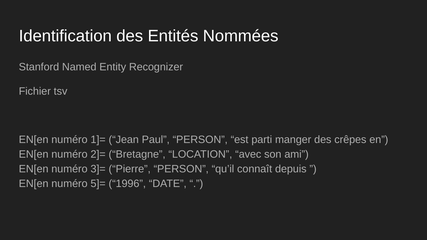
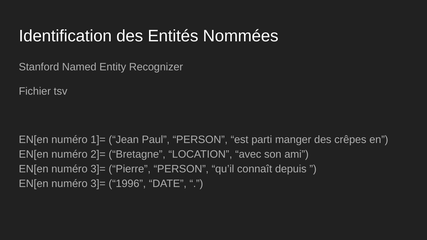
5]= at (98, 184): 5]= -> 3]=
